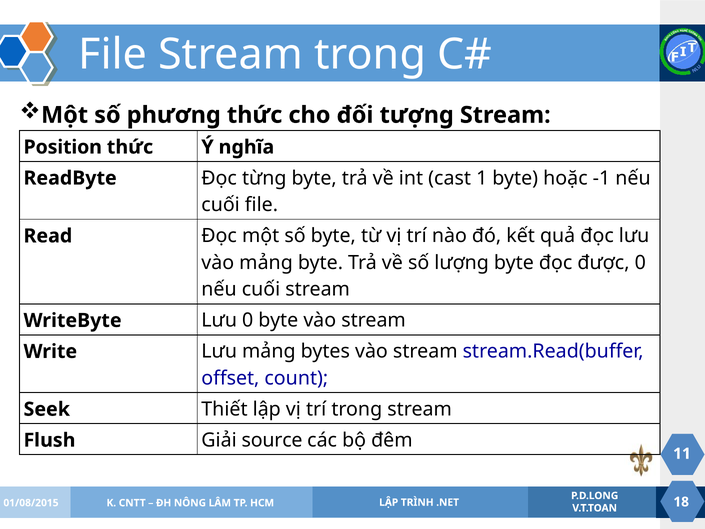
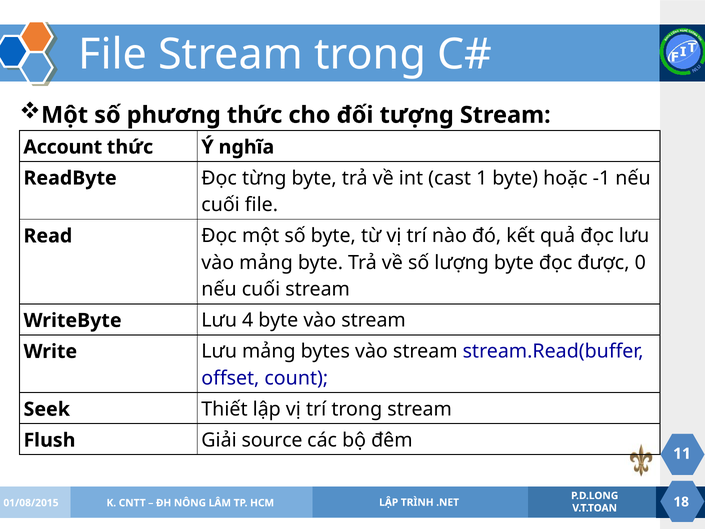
Position: Position -> Account
Lưu 0: 0 -> 4
